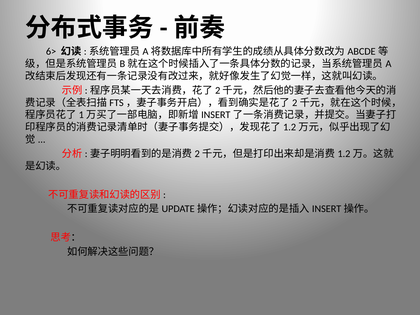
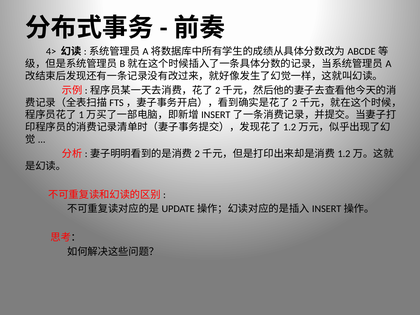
6>: 6> -> 4>
